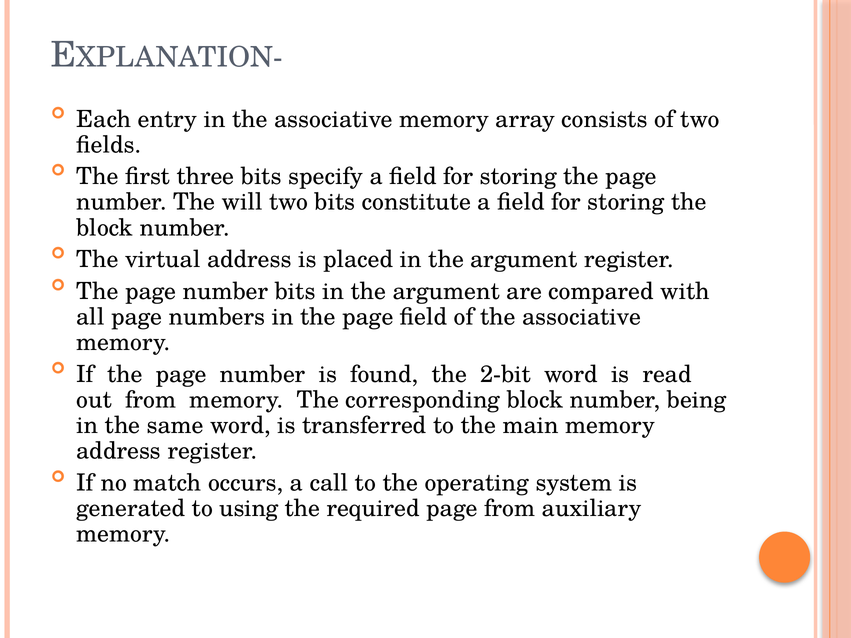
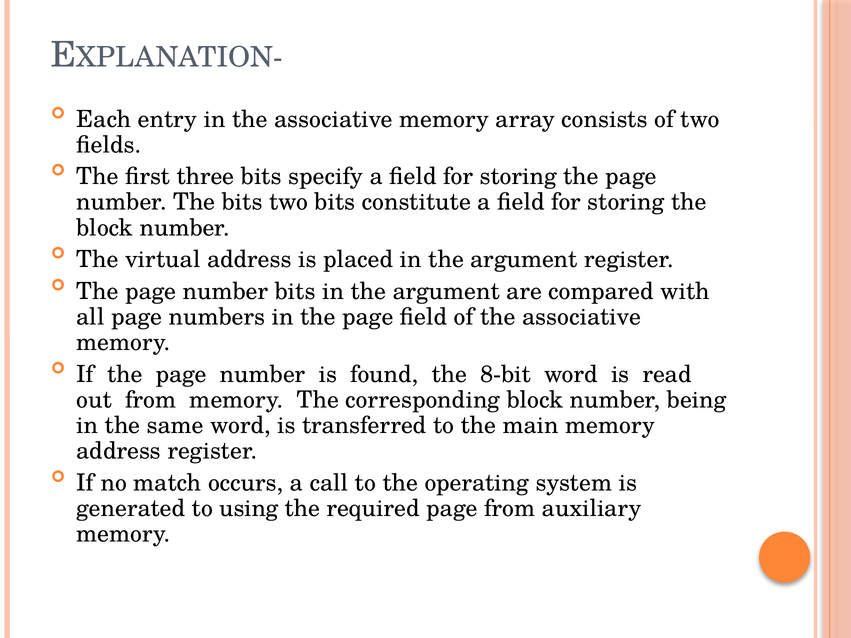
The will: will -> bits
2-bit: 2-bit -> 8-bit
